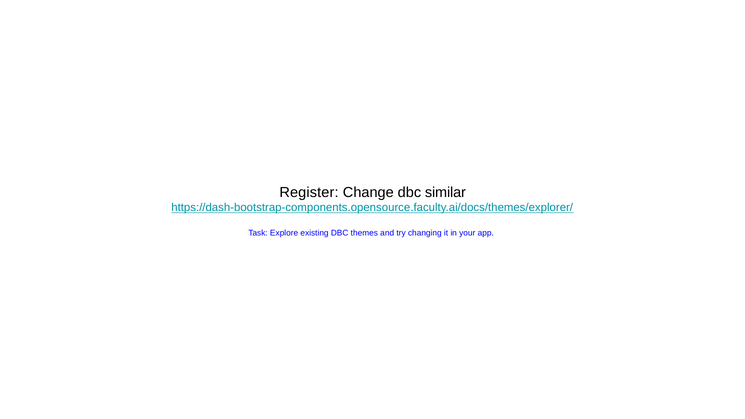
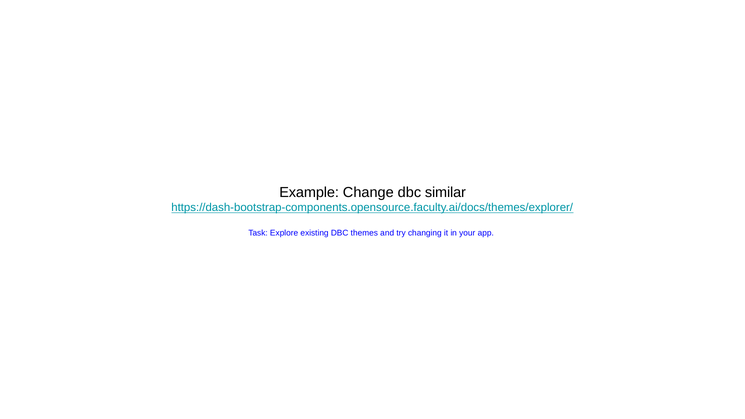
Register: Register -> Example
